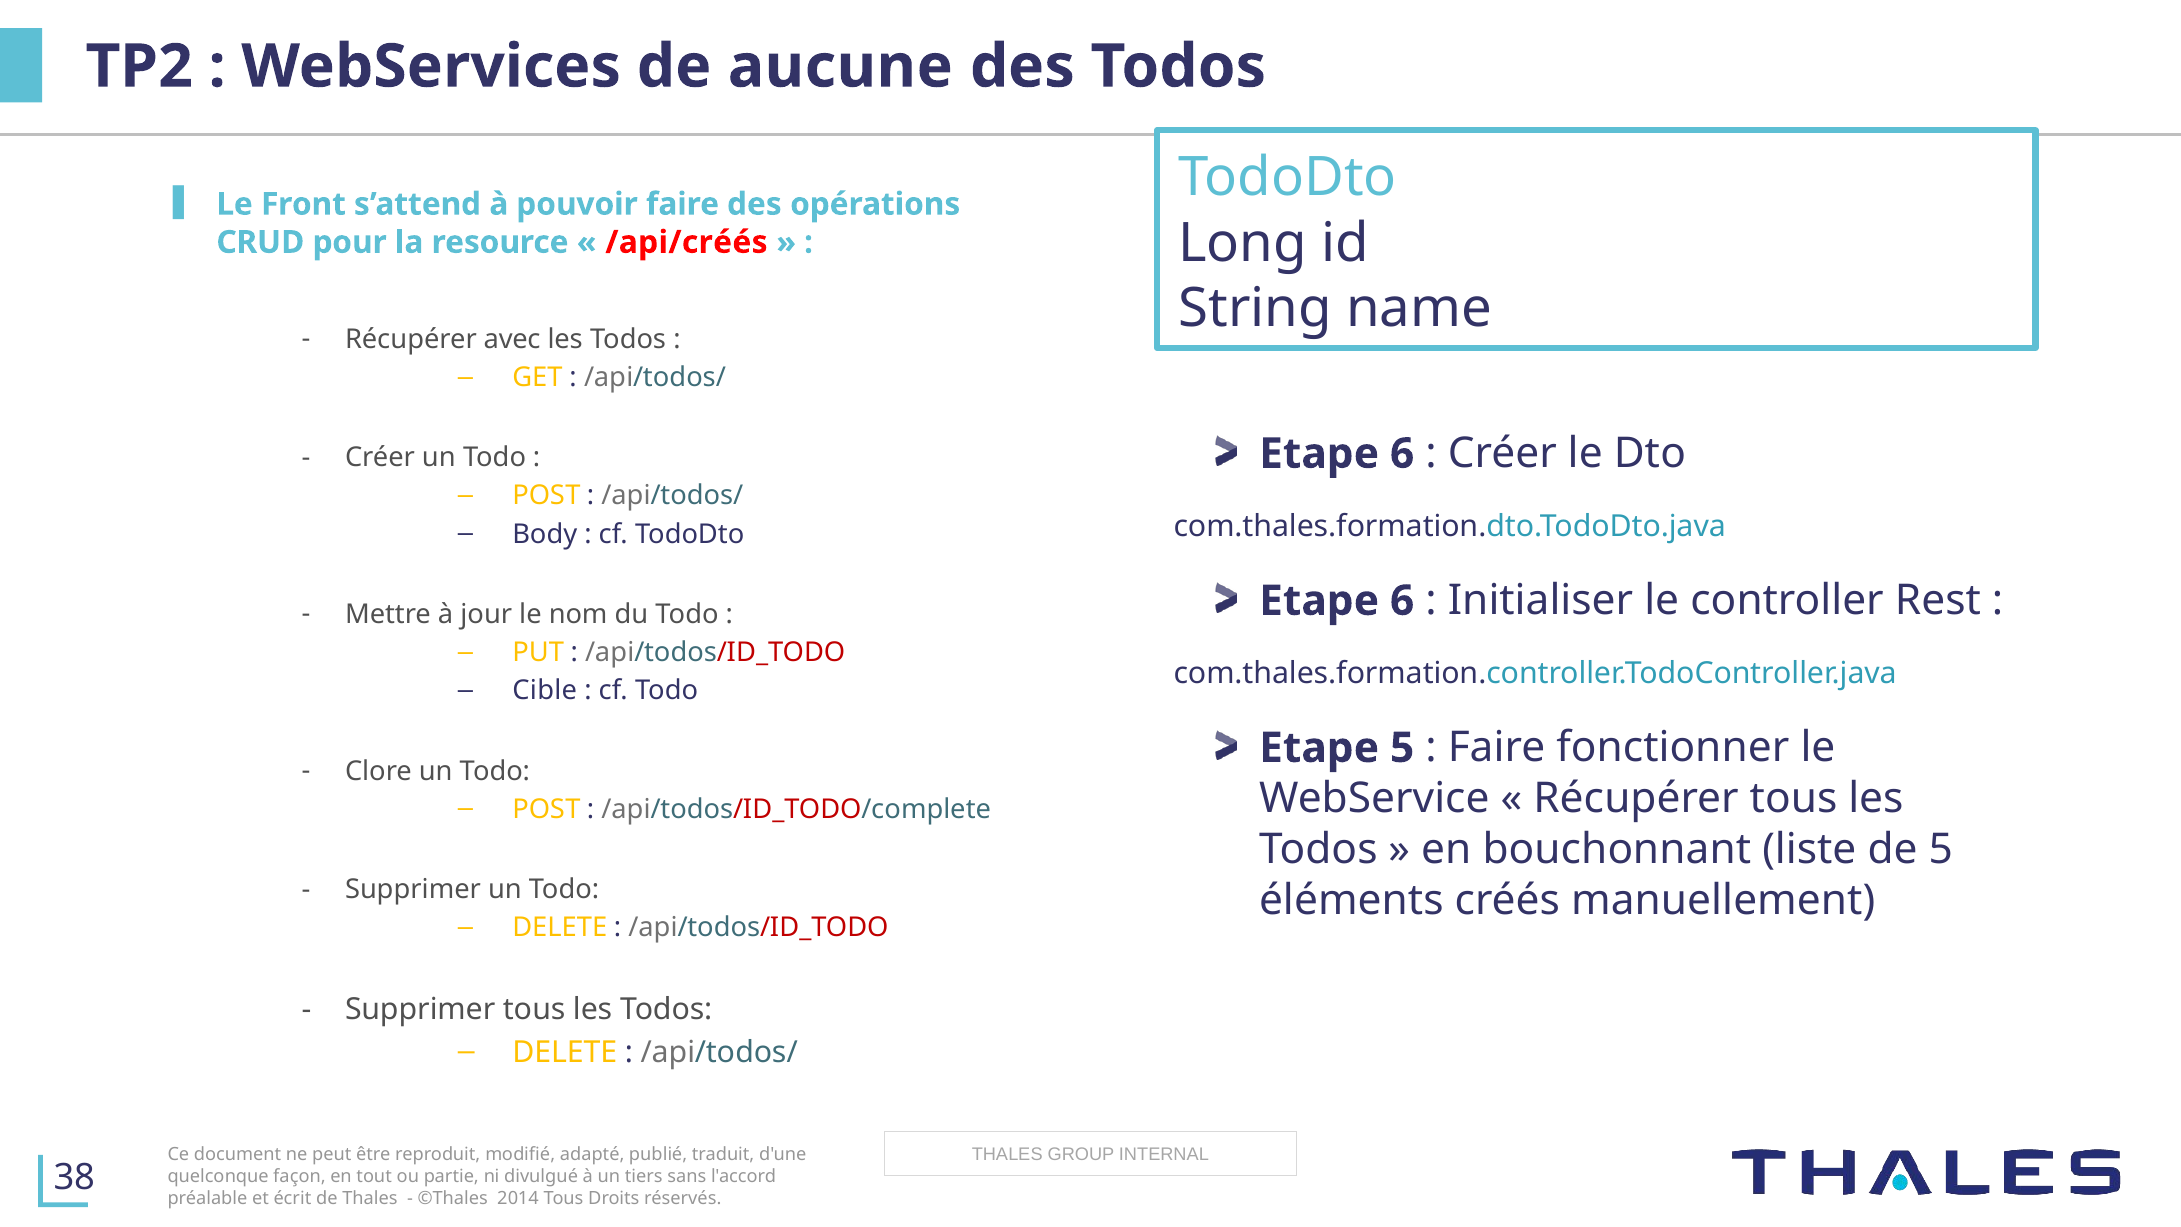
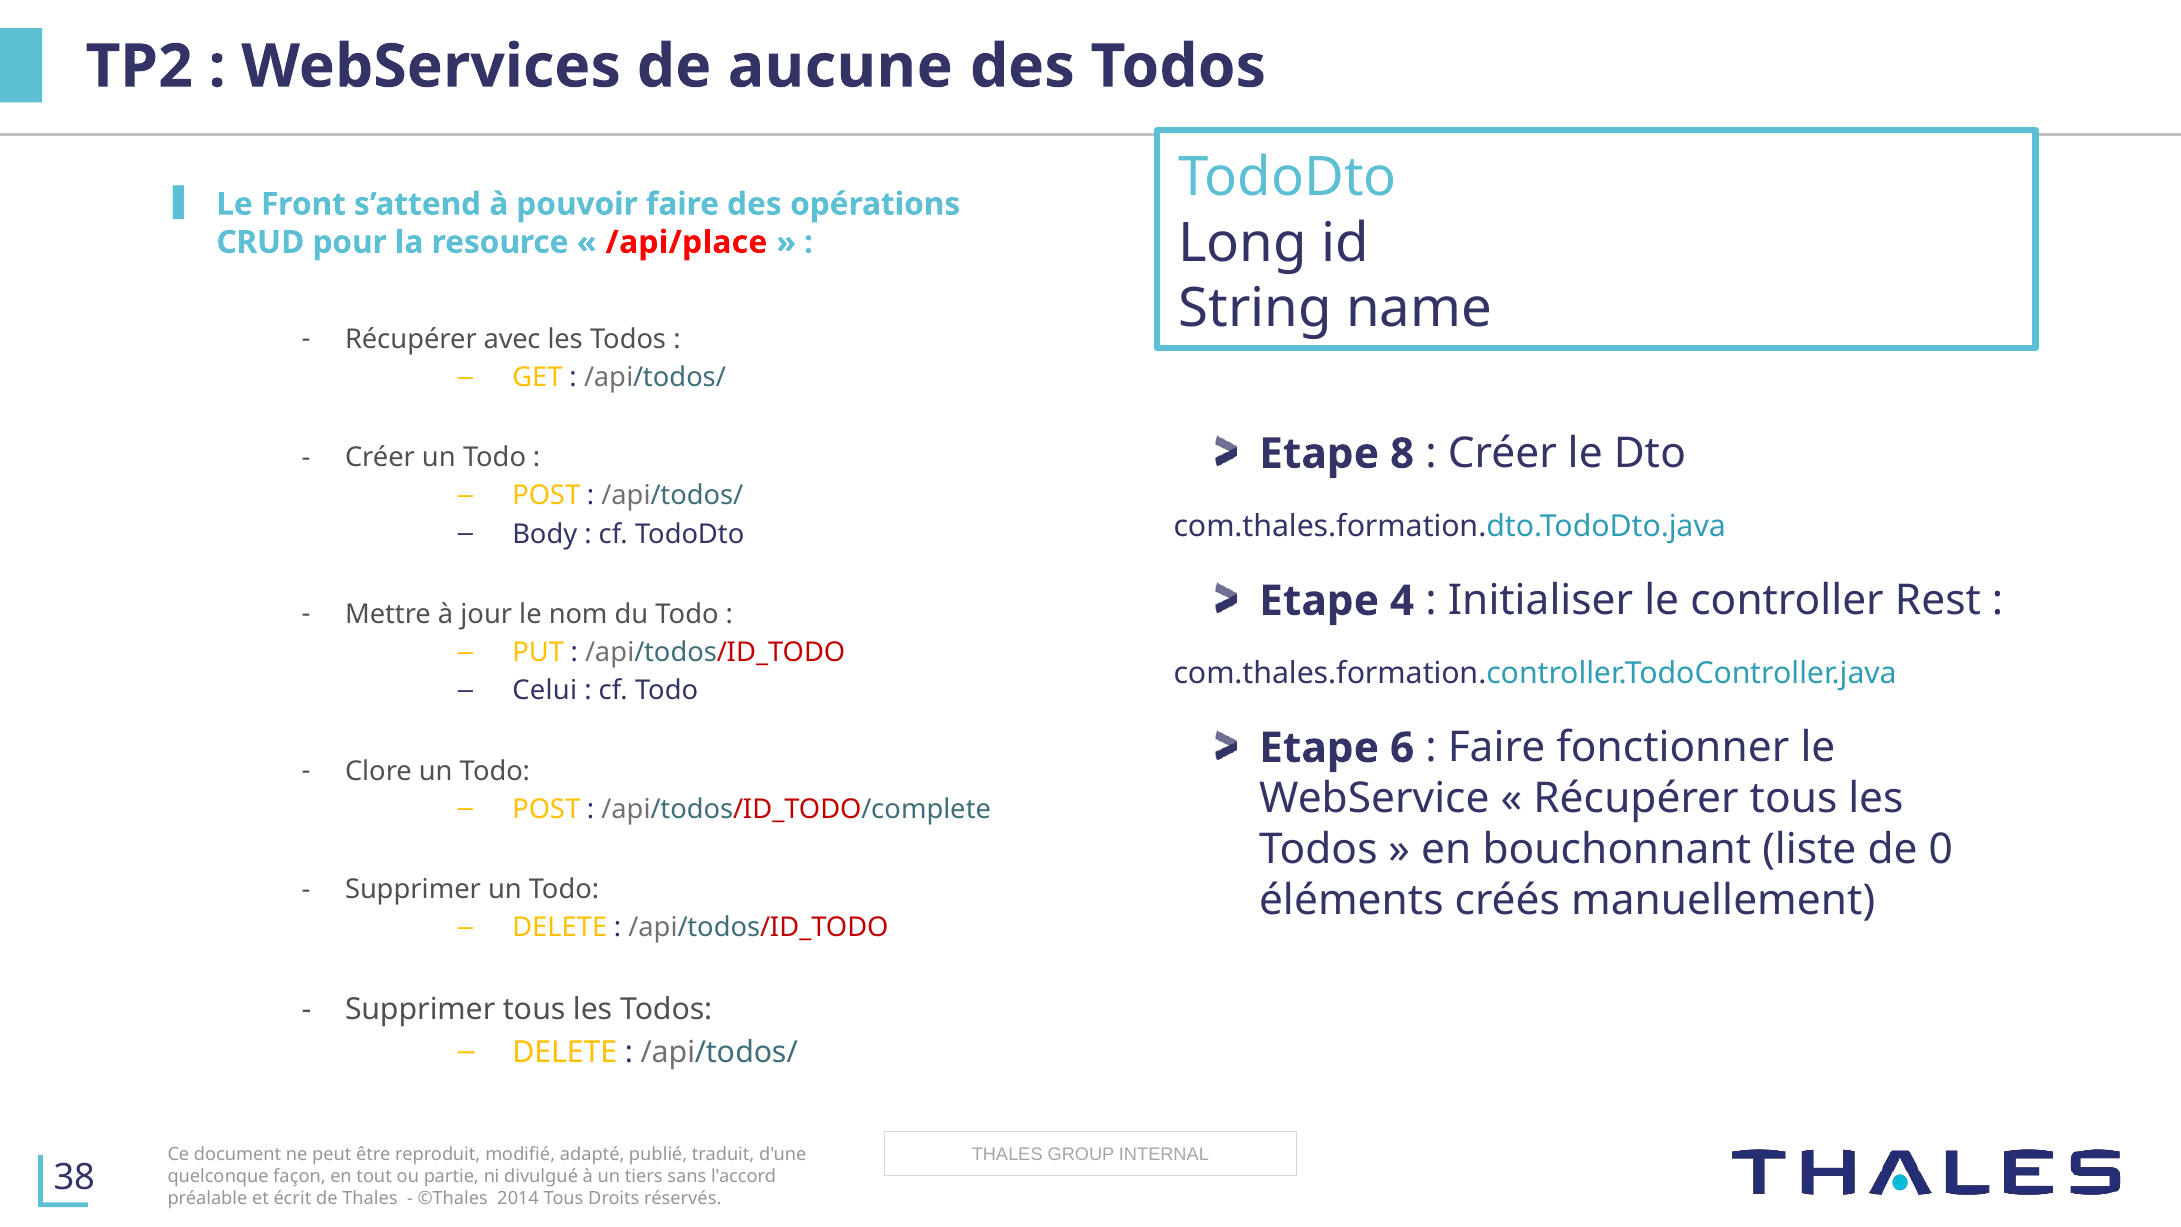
/api/créés: /api/créés -> /api/place
6 at (1402, 454): 6 -> 8
6 at (1402, 601): 6 -> 4
Cible: Cible -> Celui
Etape 5: 5 -> 6
de 5: 5 -> 0
